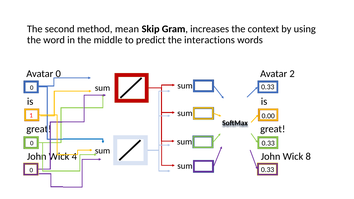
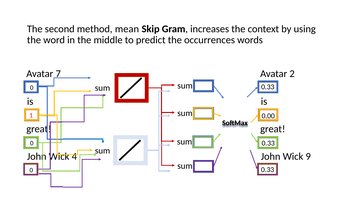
interactions: interactions -> occurrences
Avatar 0: 0 -> 7
8: 8 -> 9
